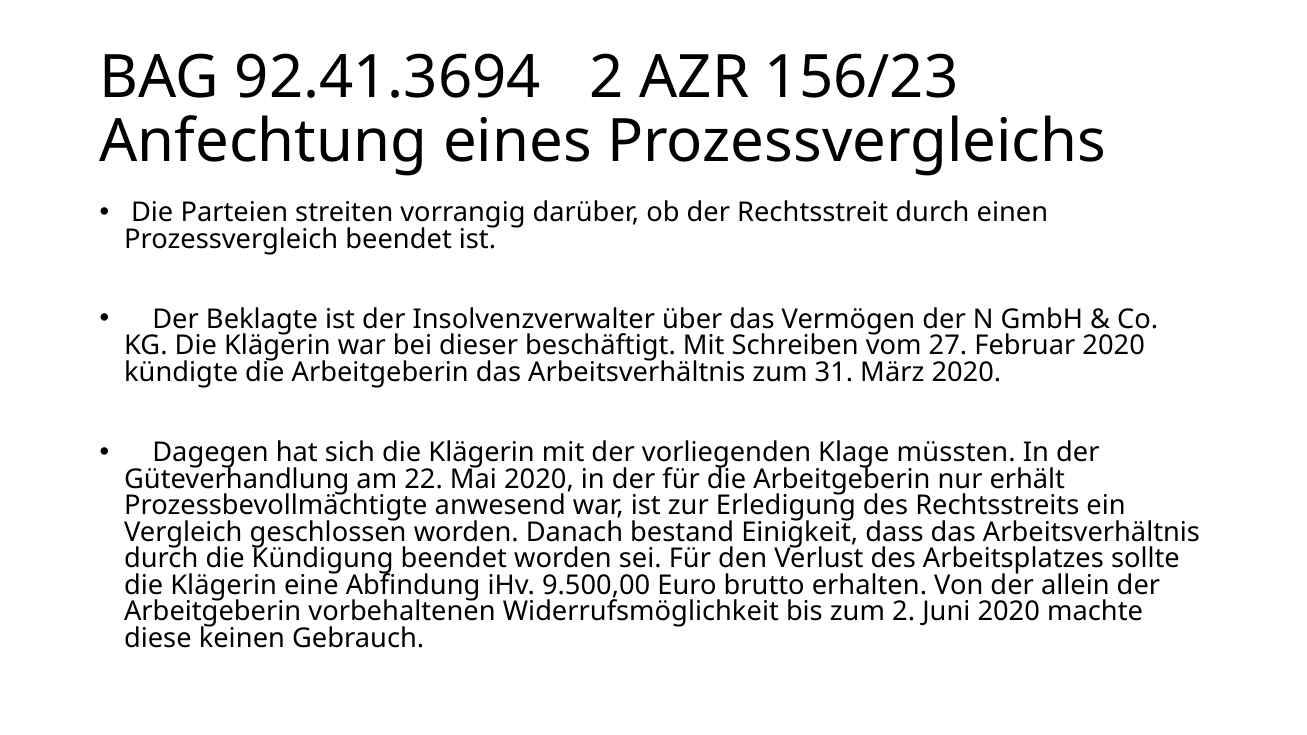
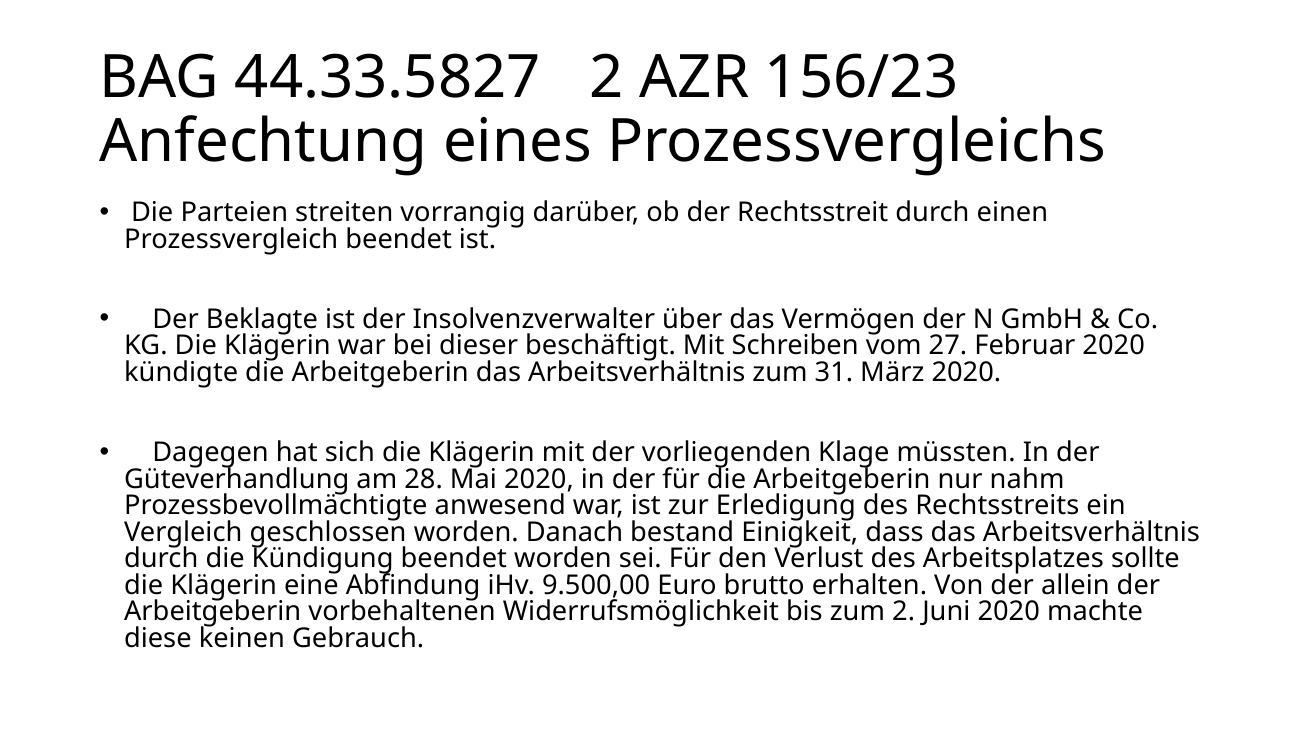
92.41.3694: 92.41.3694 -> 44.33.5827
22: 22 -> 28
erhält: erhält -> nahm
